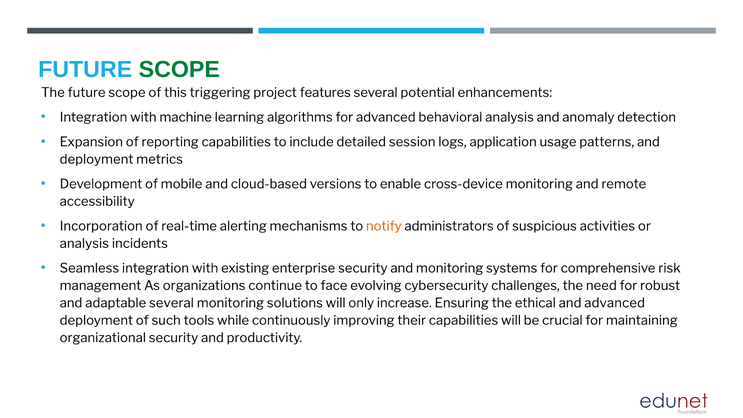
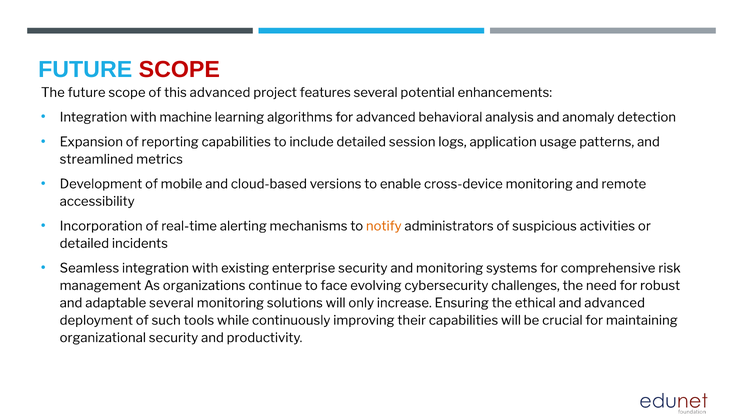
SCOPE at (179, 70) colour: green -> red
this triggering: triggering -> advanced
deployment at (97, 159): deployment -> streamlined
analysis at (84, 243): analysis -> detailed
